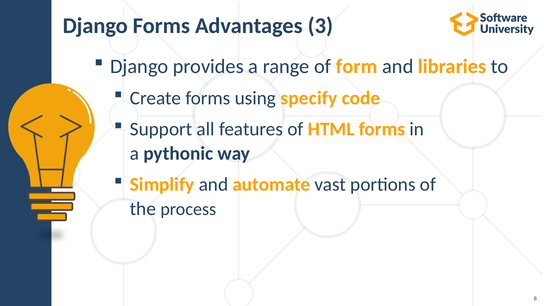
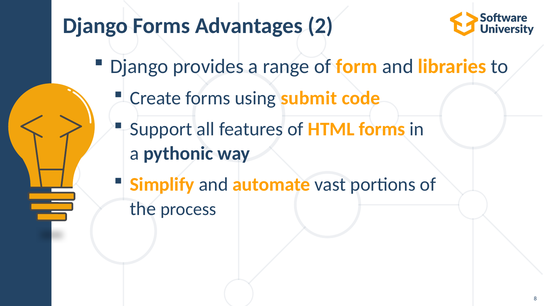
3: 3 -> 2
specify: specify -> submit
